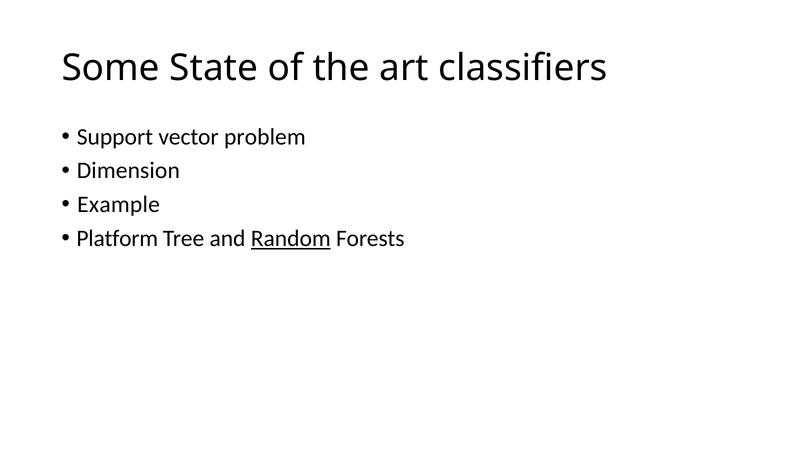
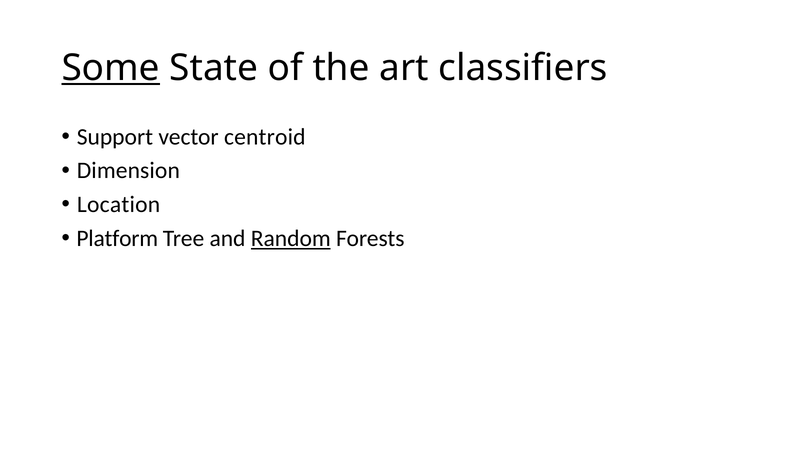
Some underline: none -> present
problem: problem -> centroid
Example: Example -> Location
